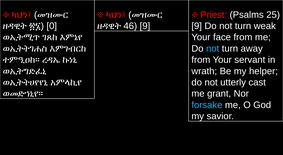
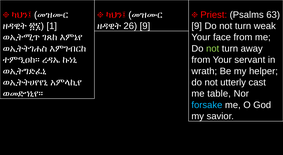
25: 25 -> 63
0: 0 -> 1
46: 46 -> 26
not at (213, 49) colour: light blue -> light green
grant: grant -> table
